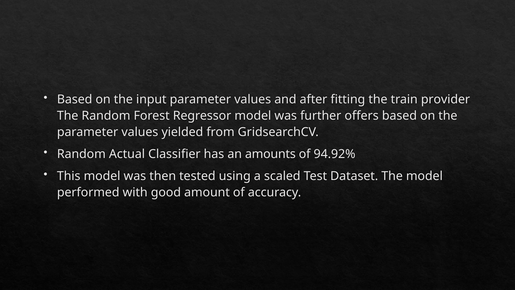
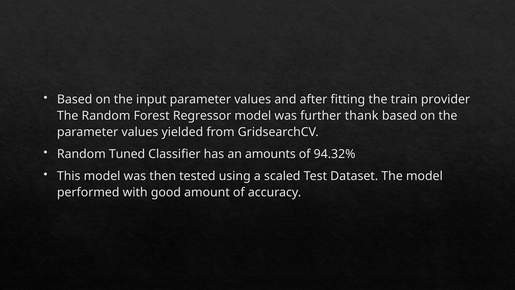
offers: offers -> thank
Actual: Actual -> Tuned
94.92%: 94.92% -> 94.32%
